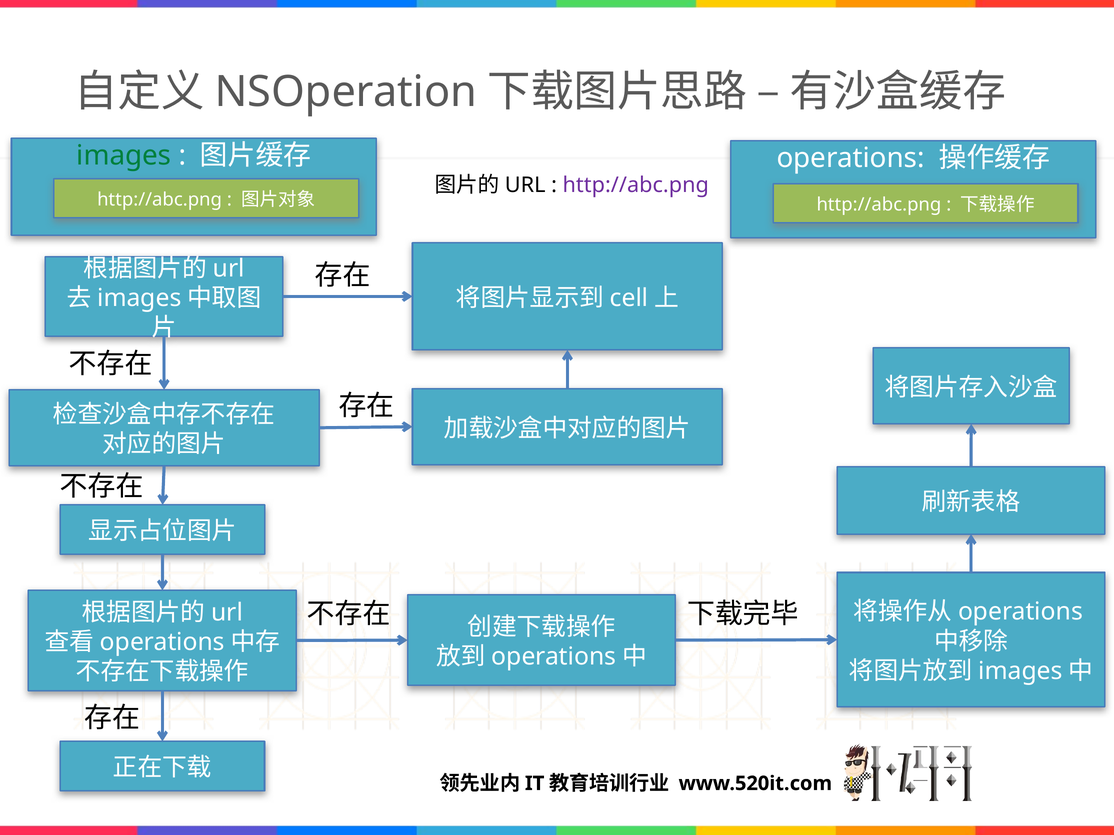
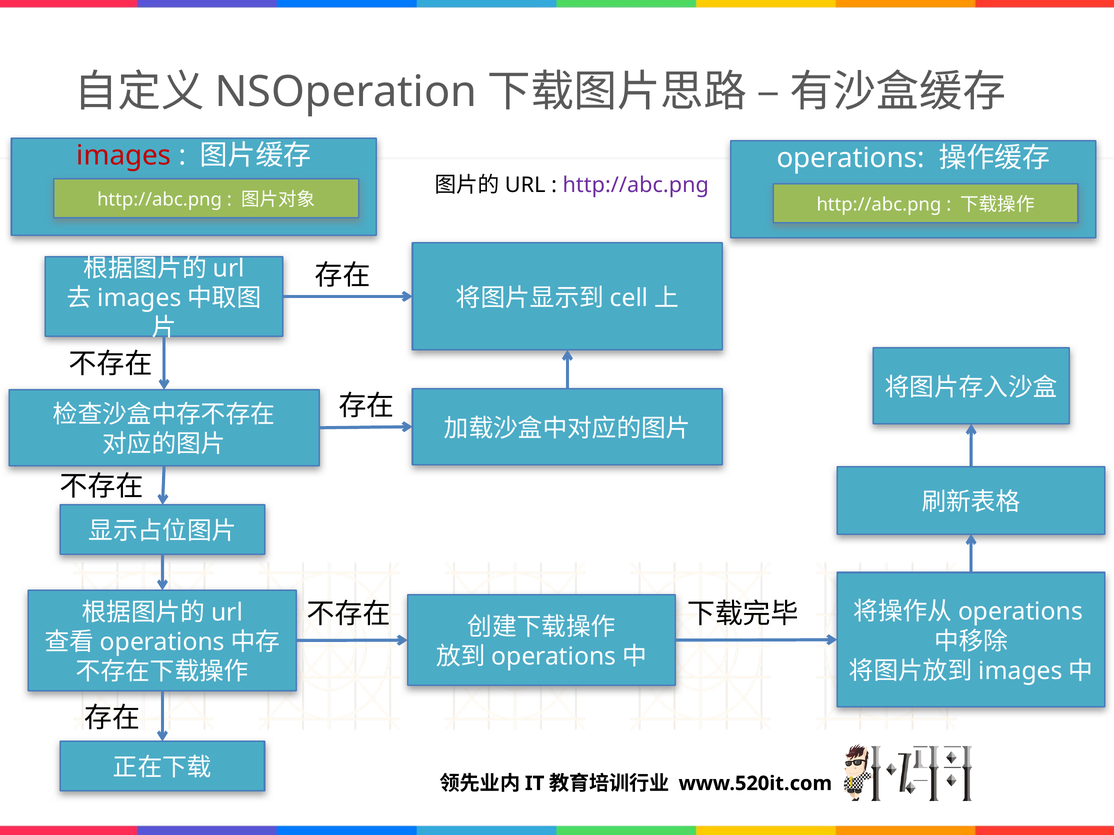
images colour: green -> red
